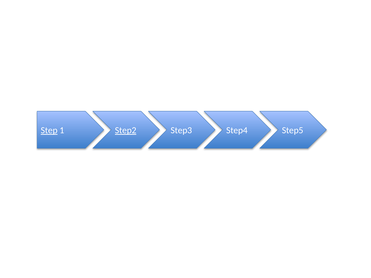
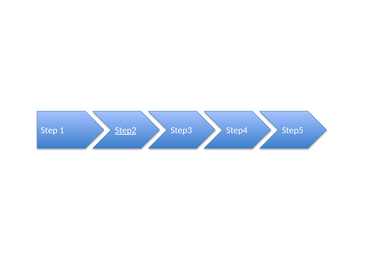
Step underline: present -> none
